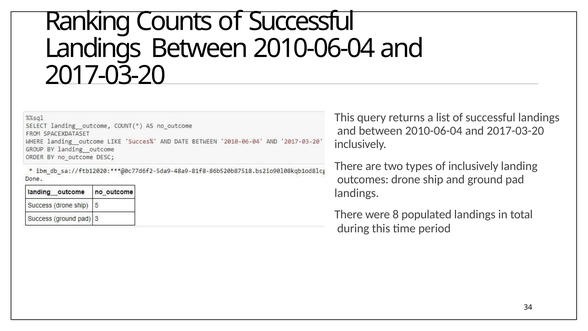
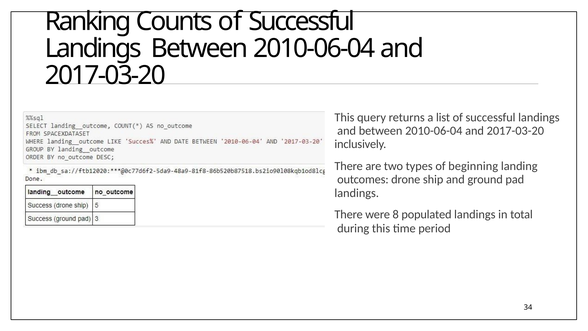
of inclusively: inclusively -> beginning
